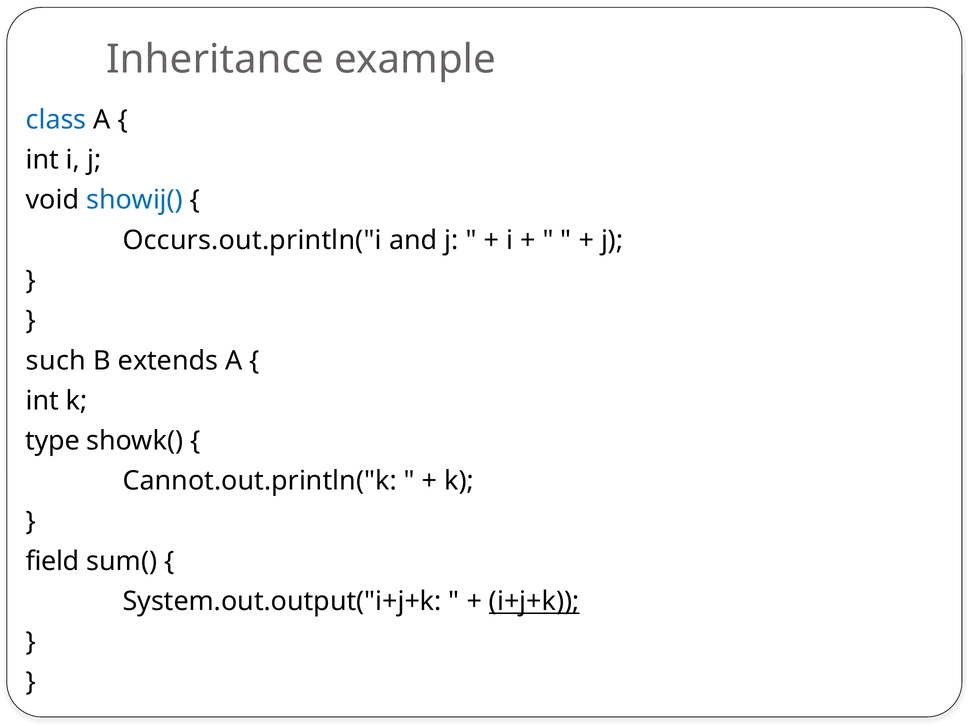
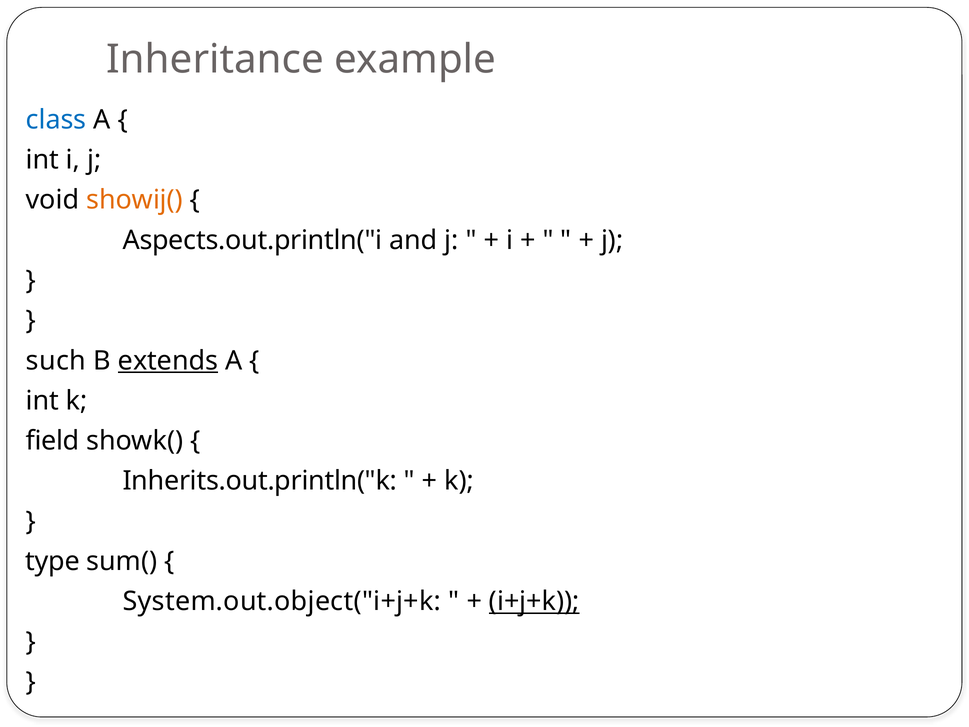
showij( colour: blue -> orange
Occurs.out.println("i: Occurs.out.println("i -> Aspects.out.println("i
extends underline: none -> present
type: type -> field
Cannot.out.println("k: Cannot.out.println("k -> Inherits.out.println("k
field: field -> type
System.out.output("i+j+k: System.out.output("i+j+k -> System.out.object("i+j+k
